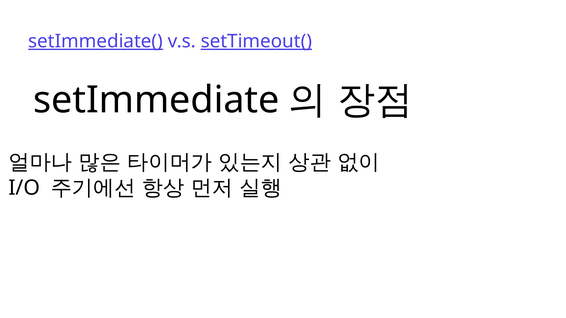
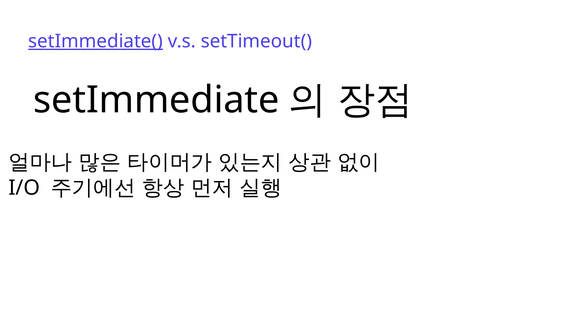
setTimeout( underline: present -> none
